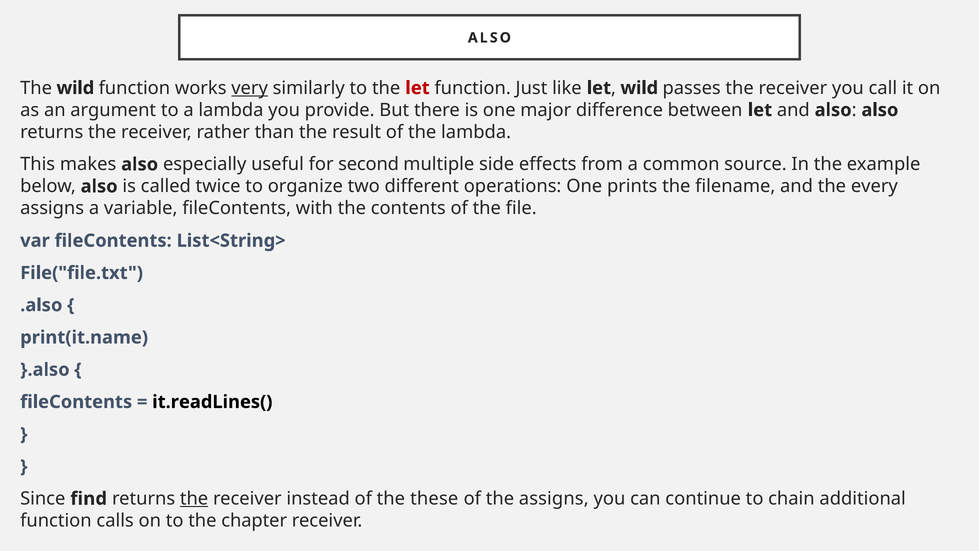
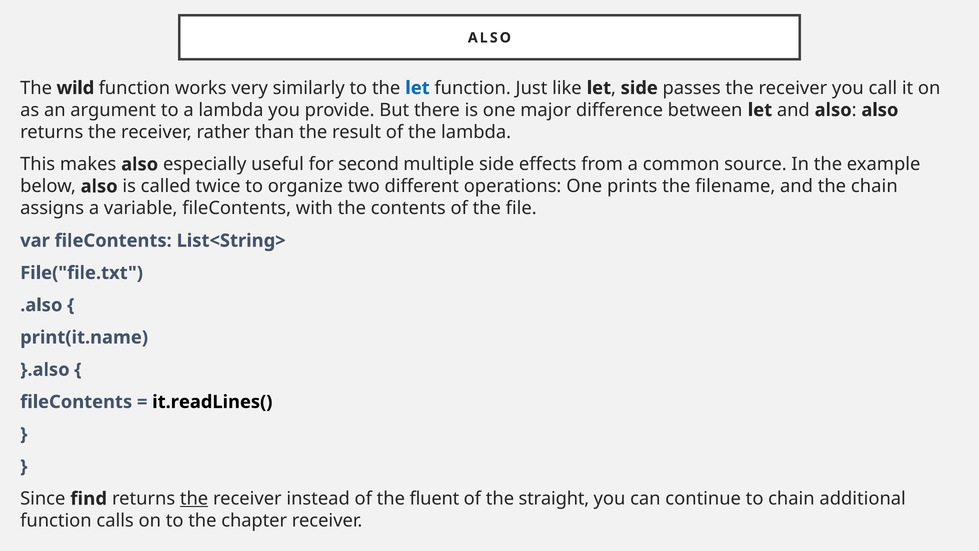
very underline: present -> none
let at (417, 88) colour: red -> blue
wild at (639, 88): wild -> side
the every: every -> chain
these: these -> fluent
the assigns: assigns -> straight
